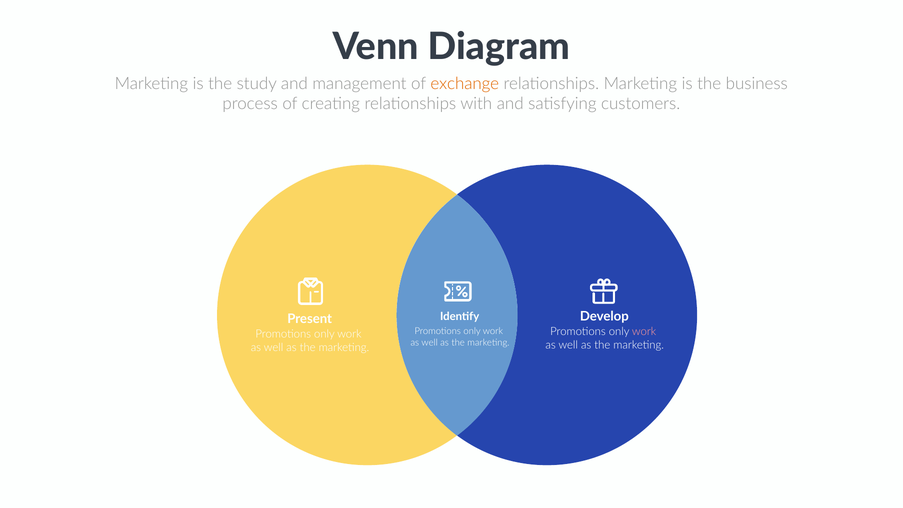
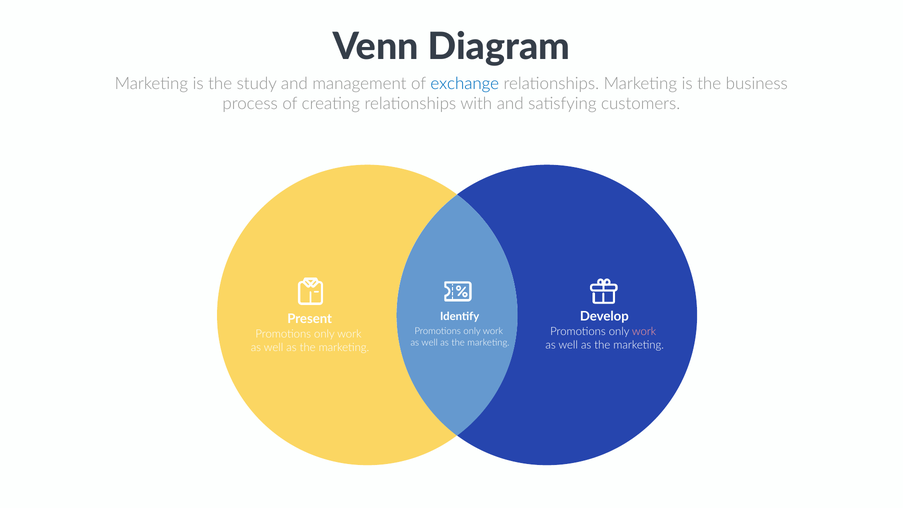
exchange colour: orange -> blue
